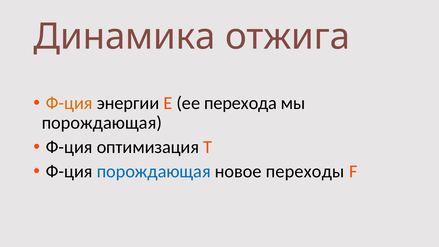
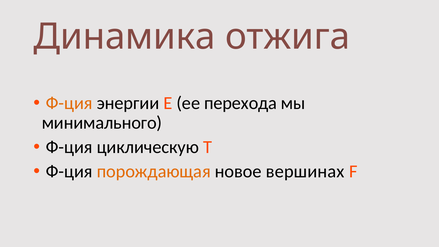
порождающая at (102, 123): порождающая -> минимального
оптимизация: оптимизация -> циклическую
порождающая at (154, 171) colour: blue -> orange
переходы: переходы -> вершинах
